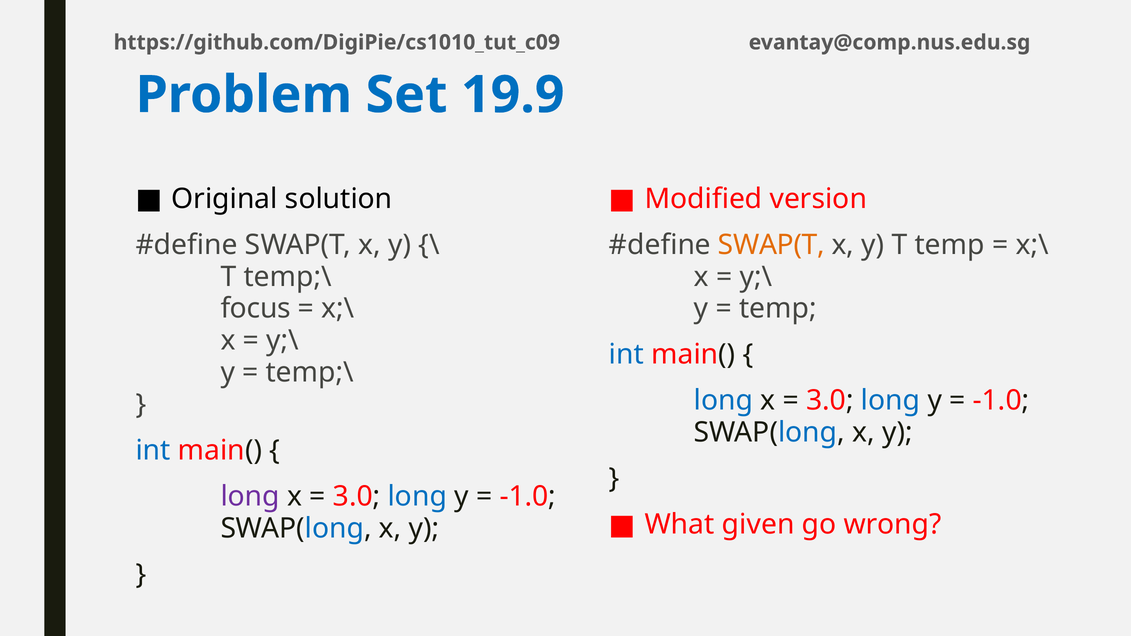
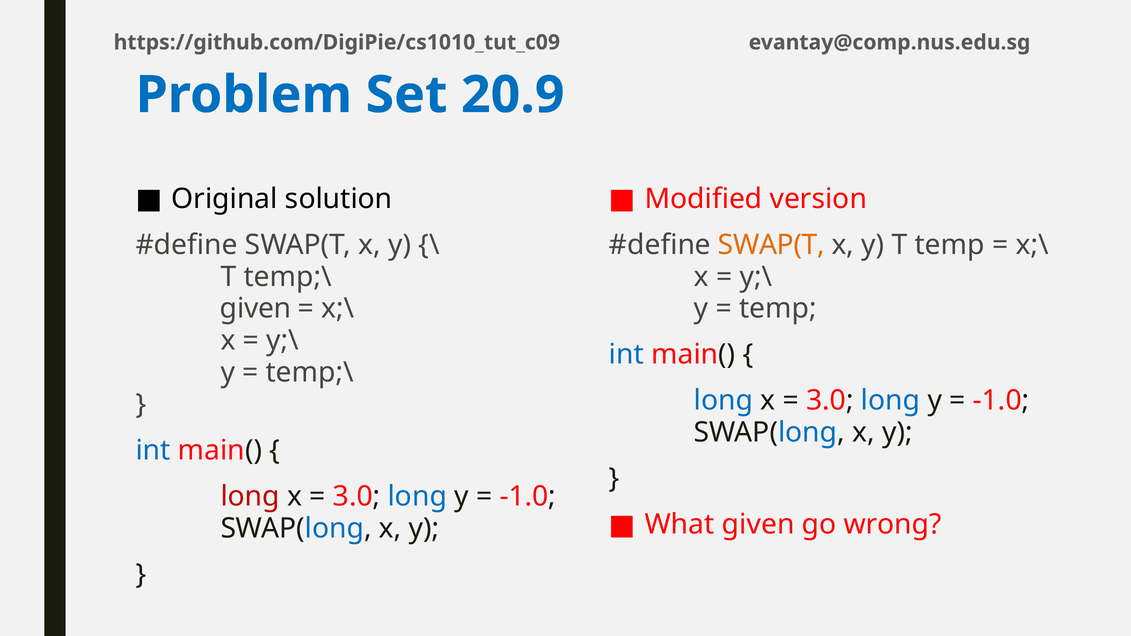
19.9: 19.9 -> 20.9
focus at (256, 309): focus -> given
long at (250, 496) colour: purple -> red
